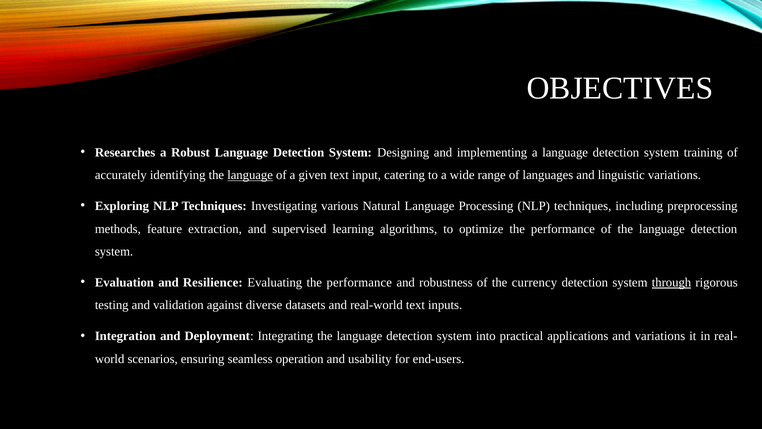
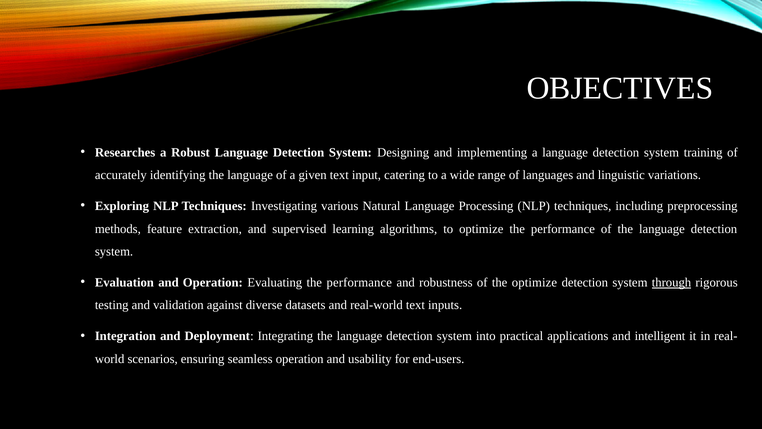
language at (250, 175) underline: present -> none
and Resilience: Resilience -> Operation
the currency: currency -> optimize
and variations: variations -> intelligent
